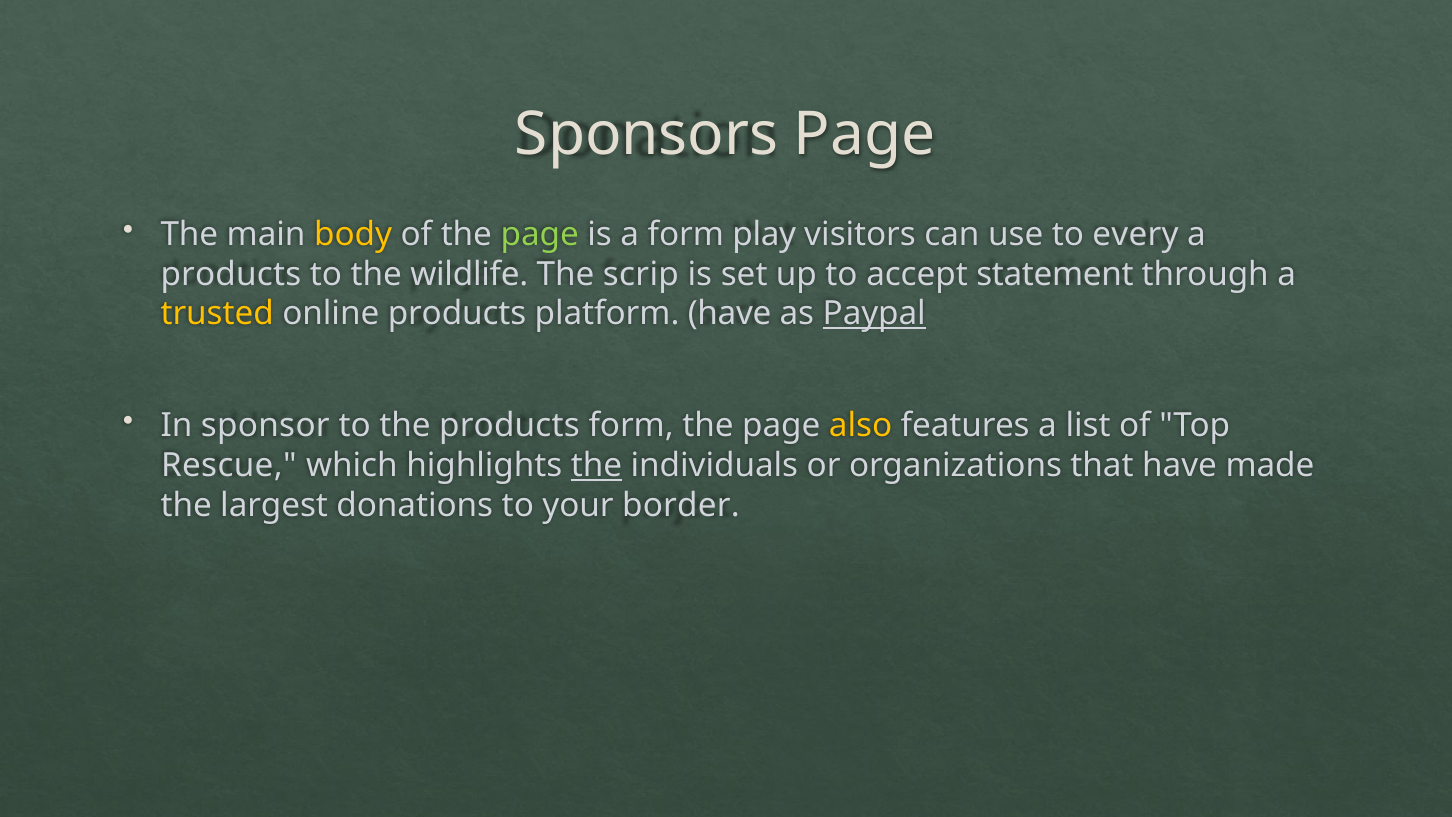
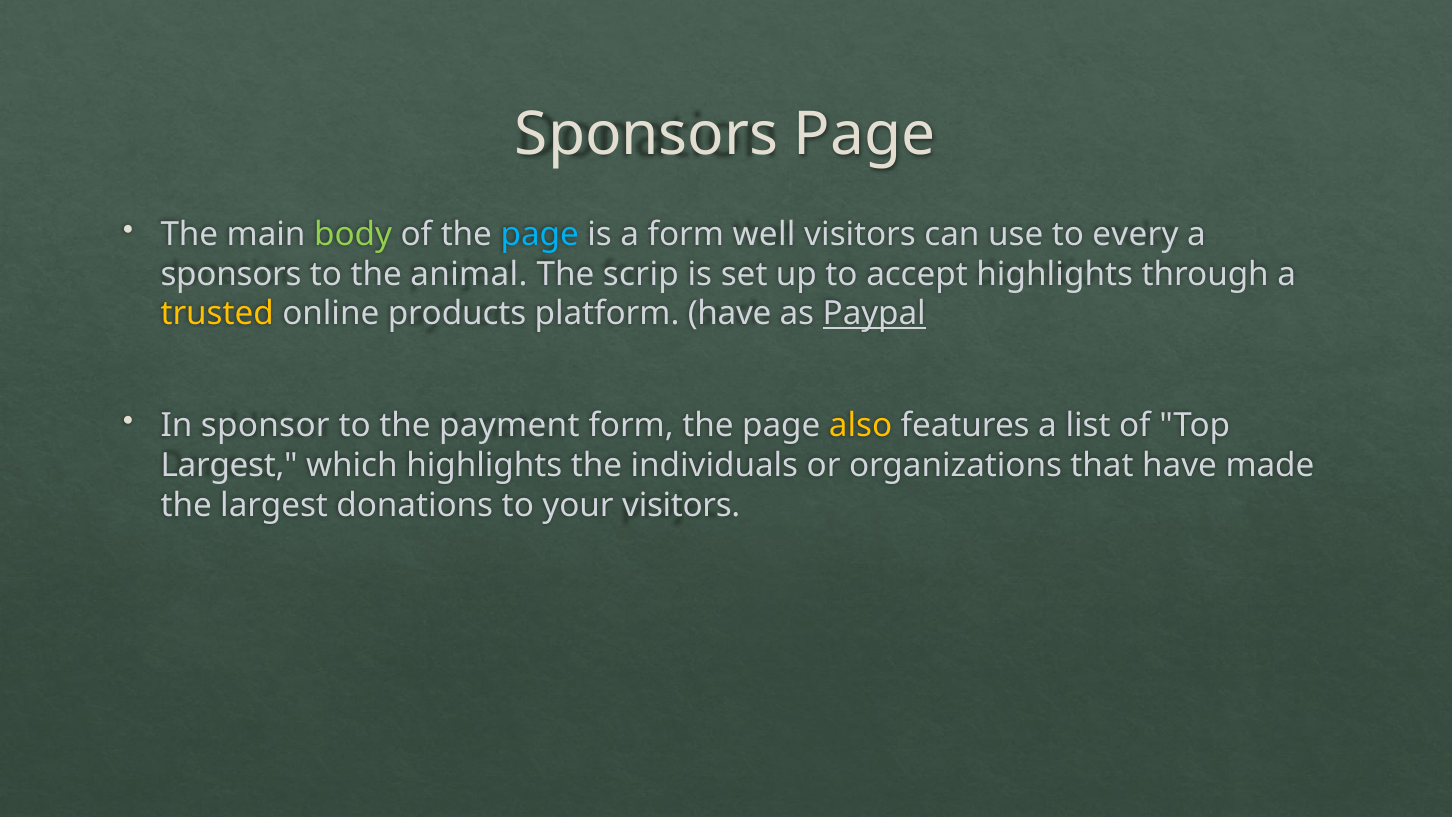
body colour: yellow -> light green
page at (540, 234) colour: light green -> light blue
play: play -> well
products at (231, 274): products -> sponsors
wildlife: wildlife -> animal
accept statement: statement -> highlights
the products: products -> payment
Rescue at (229, 465): Rescue -> Largest
the at (596, 465) underline: present -> none
your border: border -> visitors
